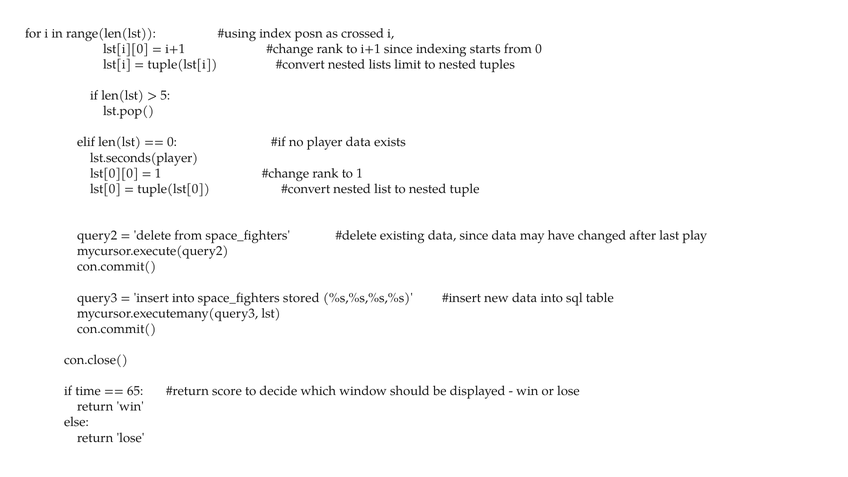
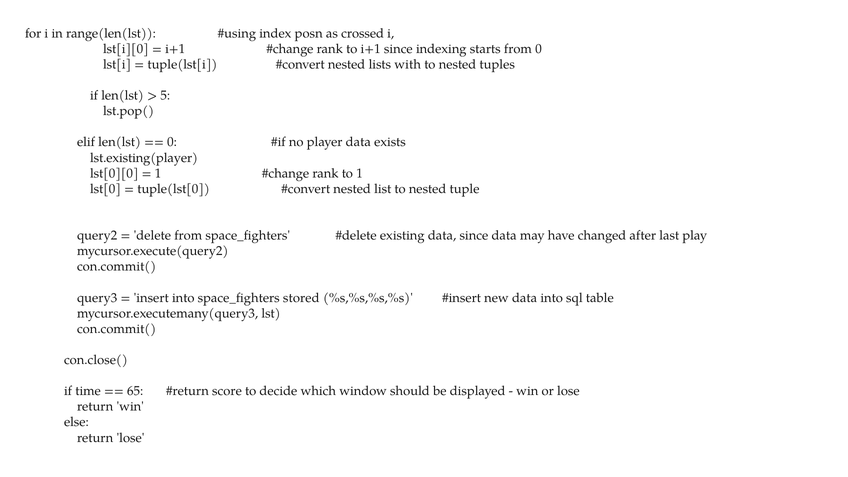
limit: limit -> with
lst.seconds(player: lst.seconds(player -> lst.existing(player
